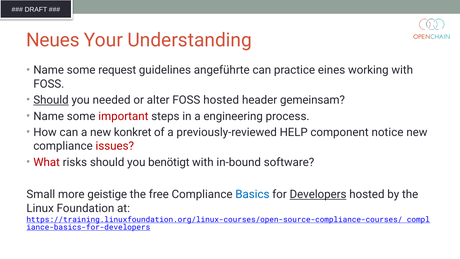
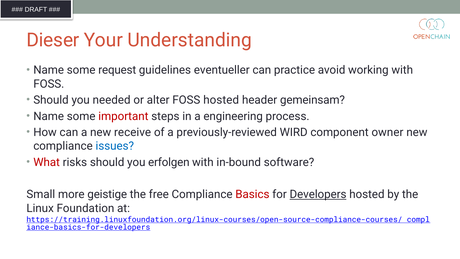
Neues: Neues -> Dieser
angeführte: angeführte -> eventueller
eines: eines -> avoid
Should at (51, 100) underline: present -> none
konkret: konkret -> receive
HELP: HELP -> WIRD
notice: notice -> owner
issues colour: red -> blue
benötigt: benötigt -> erfolgen
Basics colour: blue -> red
